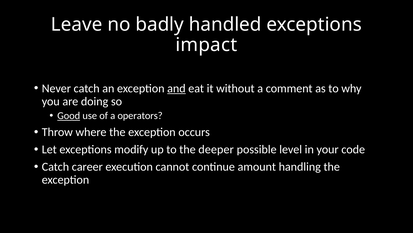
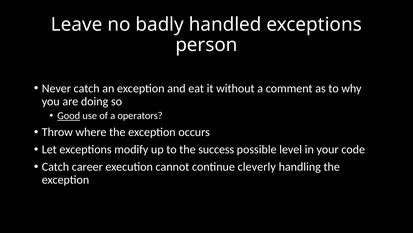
impact: impact -> person
and underline: present -> none
deeper: deeper -> success
amount: amount -> cleverly
